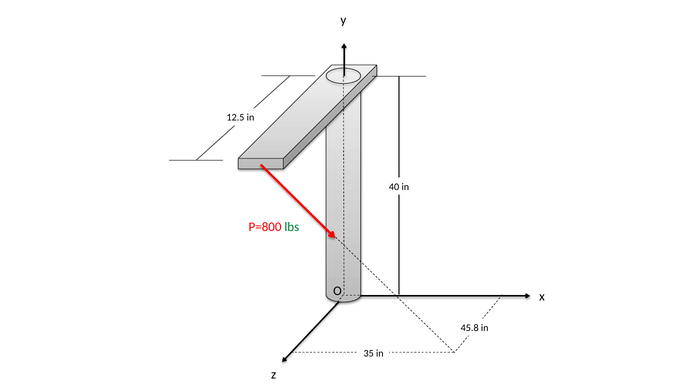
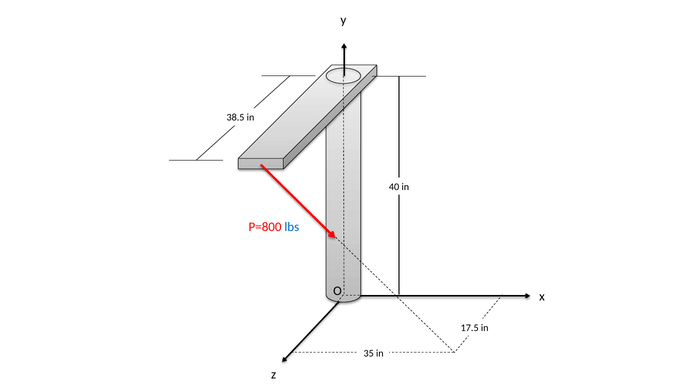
12.5: 12.5 -> 38.5
lbs colour: green -> blue
45.8: 45.8 -> 17.5
